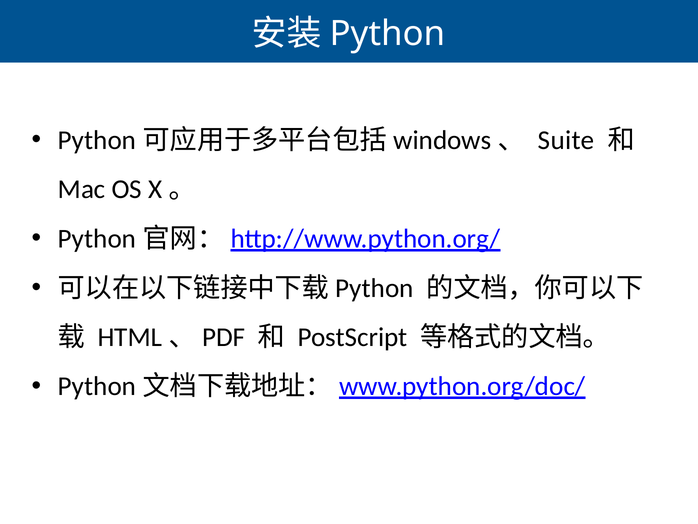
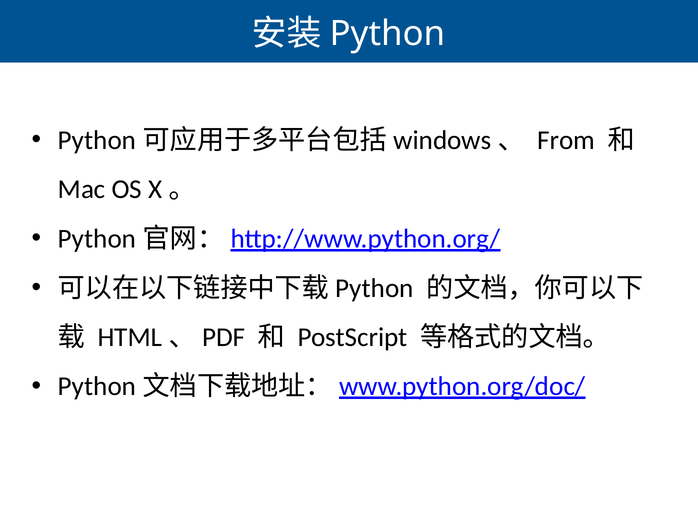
Suite: Suite -> From
